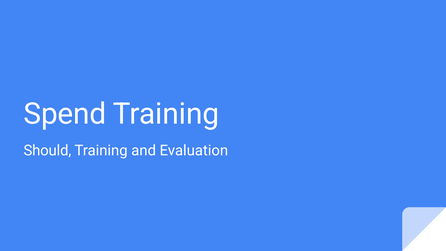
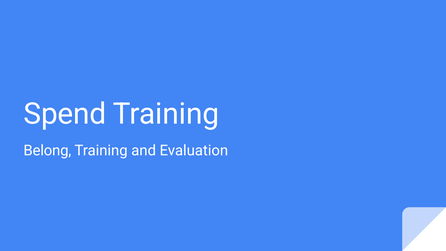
Should: Should -> Belong
